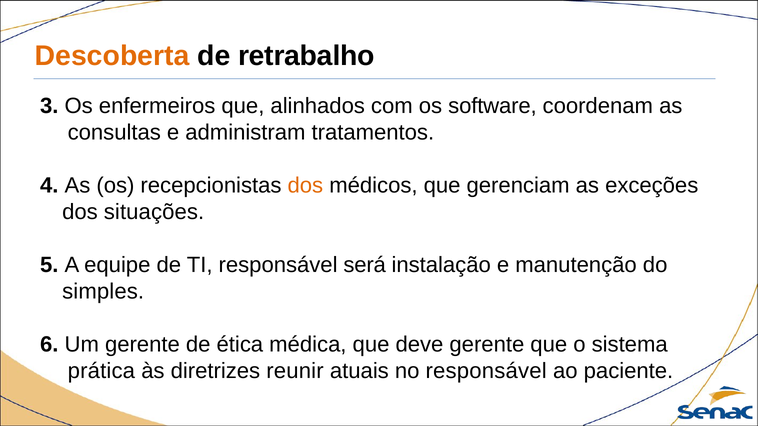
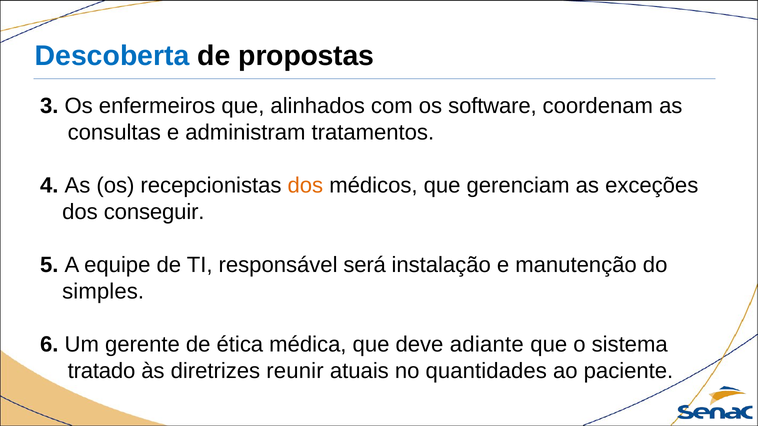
Descoberta colour: orange -> blue
retrabalho: retrabalho -> propostas
situações: situações -> conseguir
deve gerente: gerente -> adiante
prática: prática -> tratado
no responsável: responsável -> quantidades
